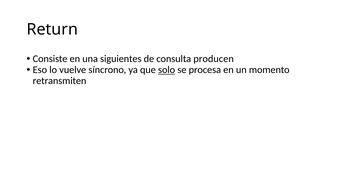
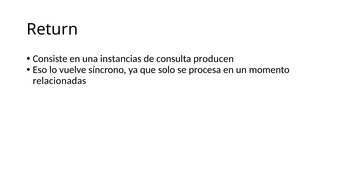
siguientes: siguientes -> instancias
solo underline: present -> none
retransmiten: retransmiten -> relacionadas
